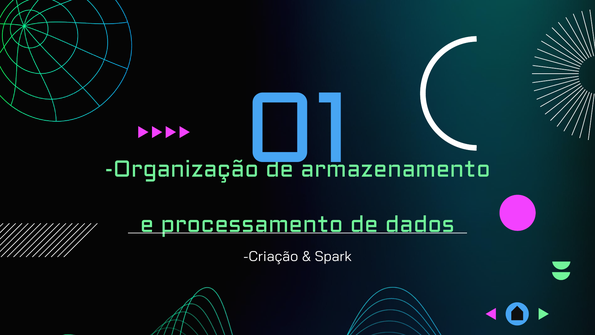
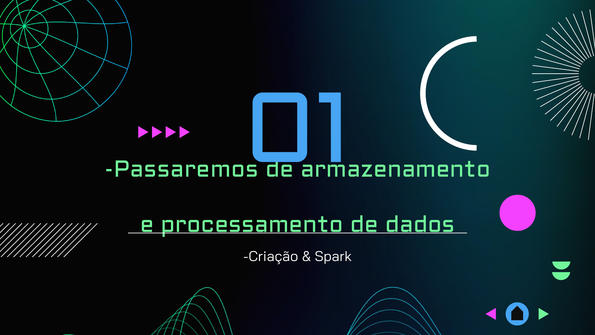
Organização: Organização -> Passaremos
